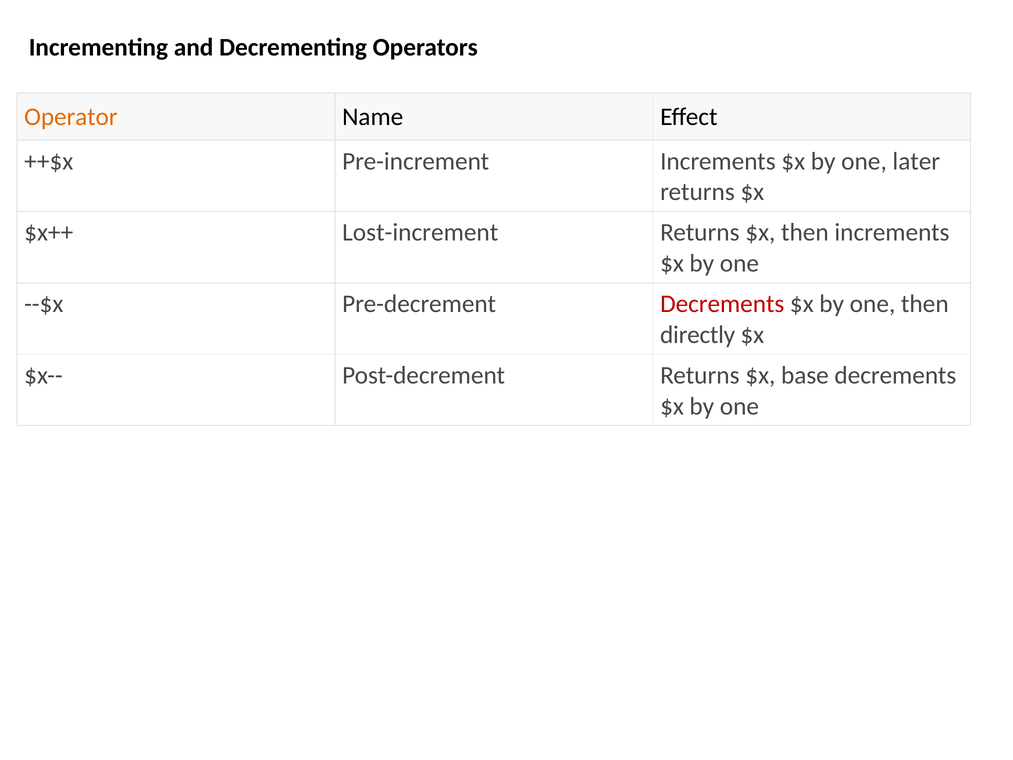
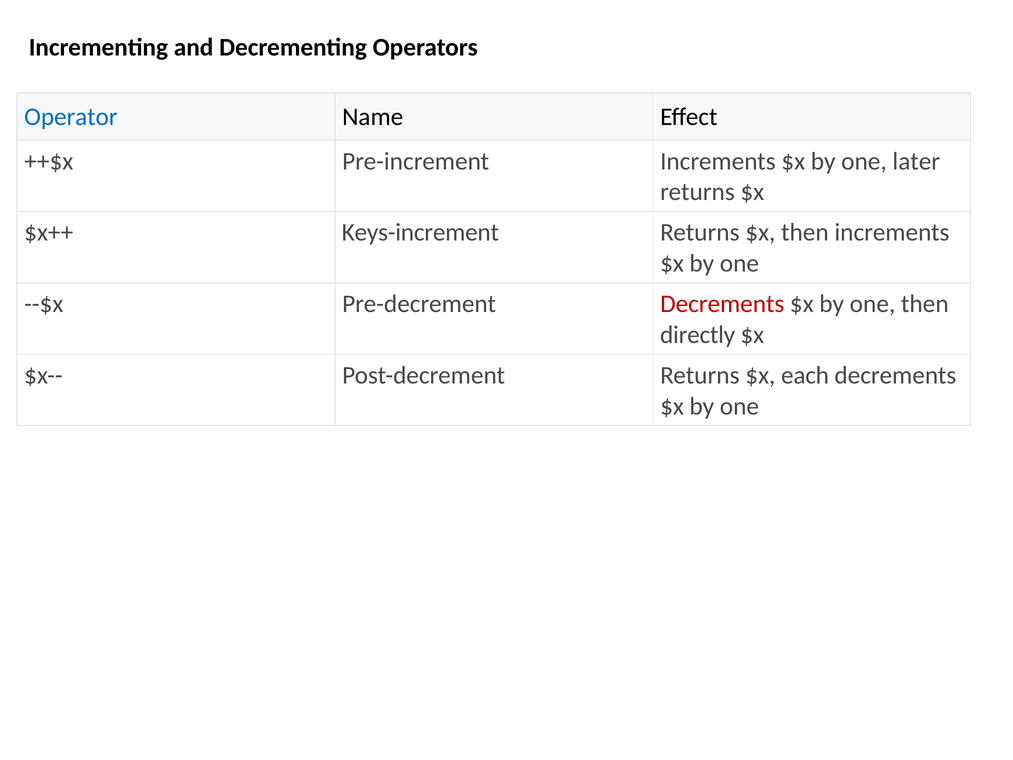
Operator colour: orange -> blue
Lost-increment: Lost-increment -> Keys-increment
base: base -> each
